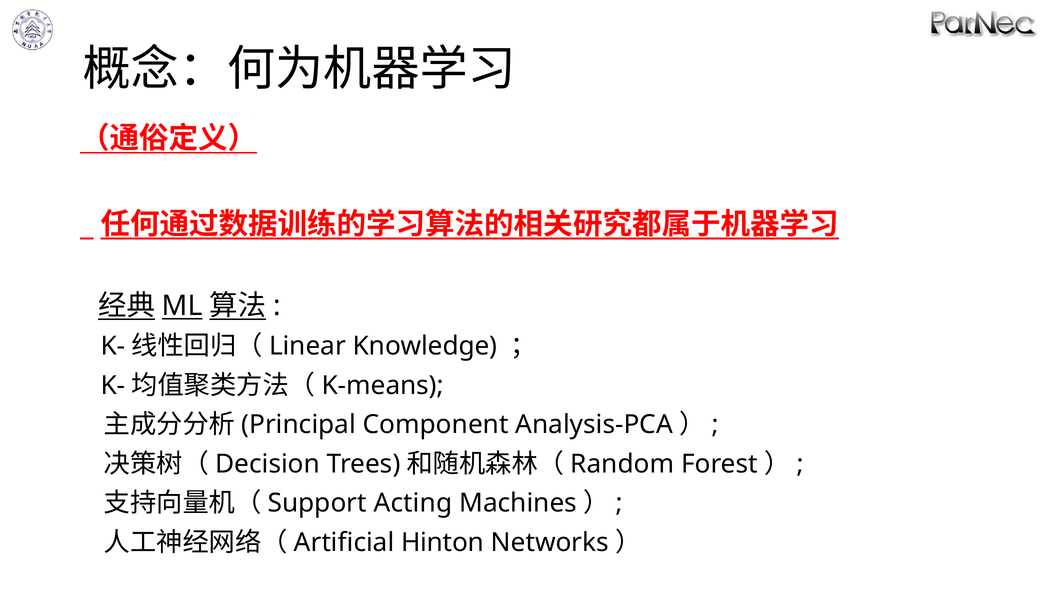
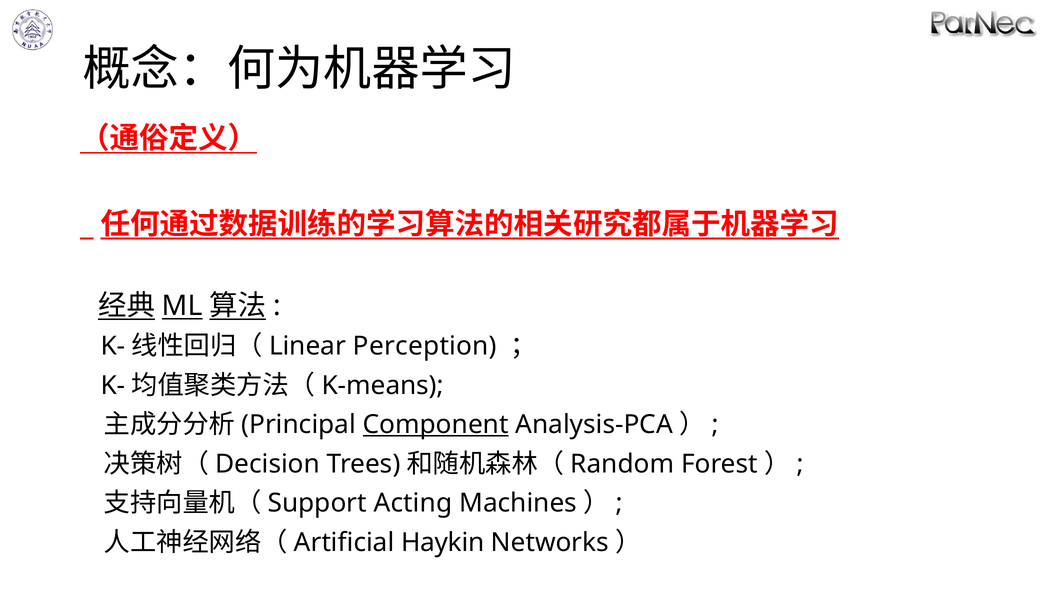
Knowledge: Knowledge -> Perception
Component underline: none -> present
Hinton: Hinton -> Haykin
